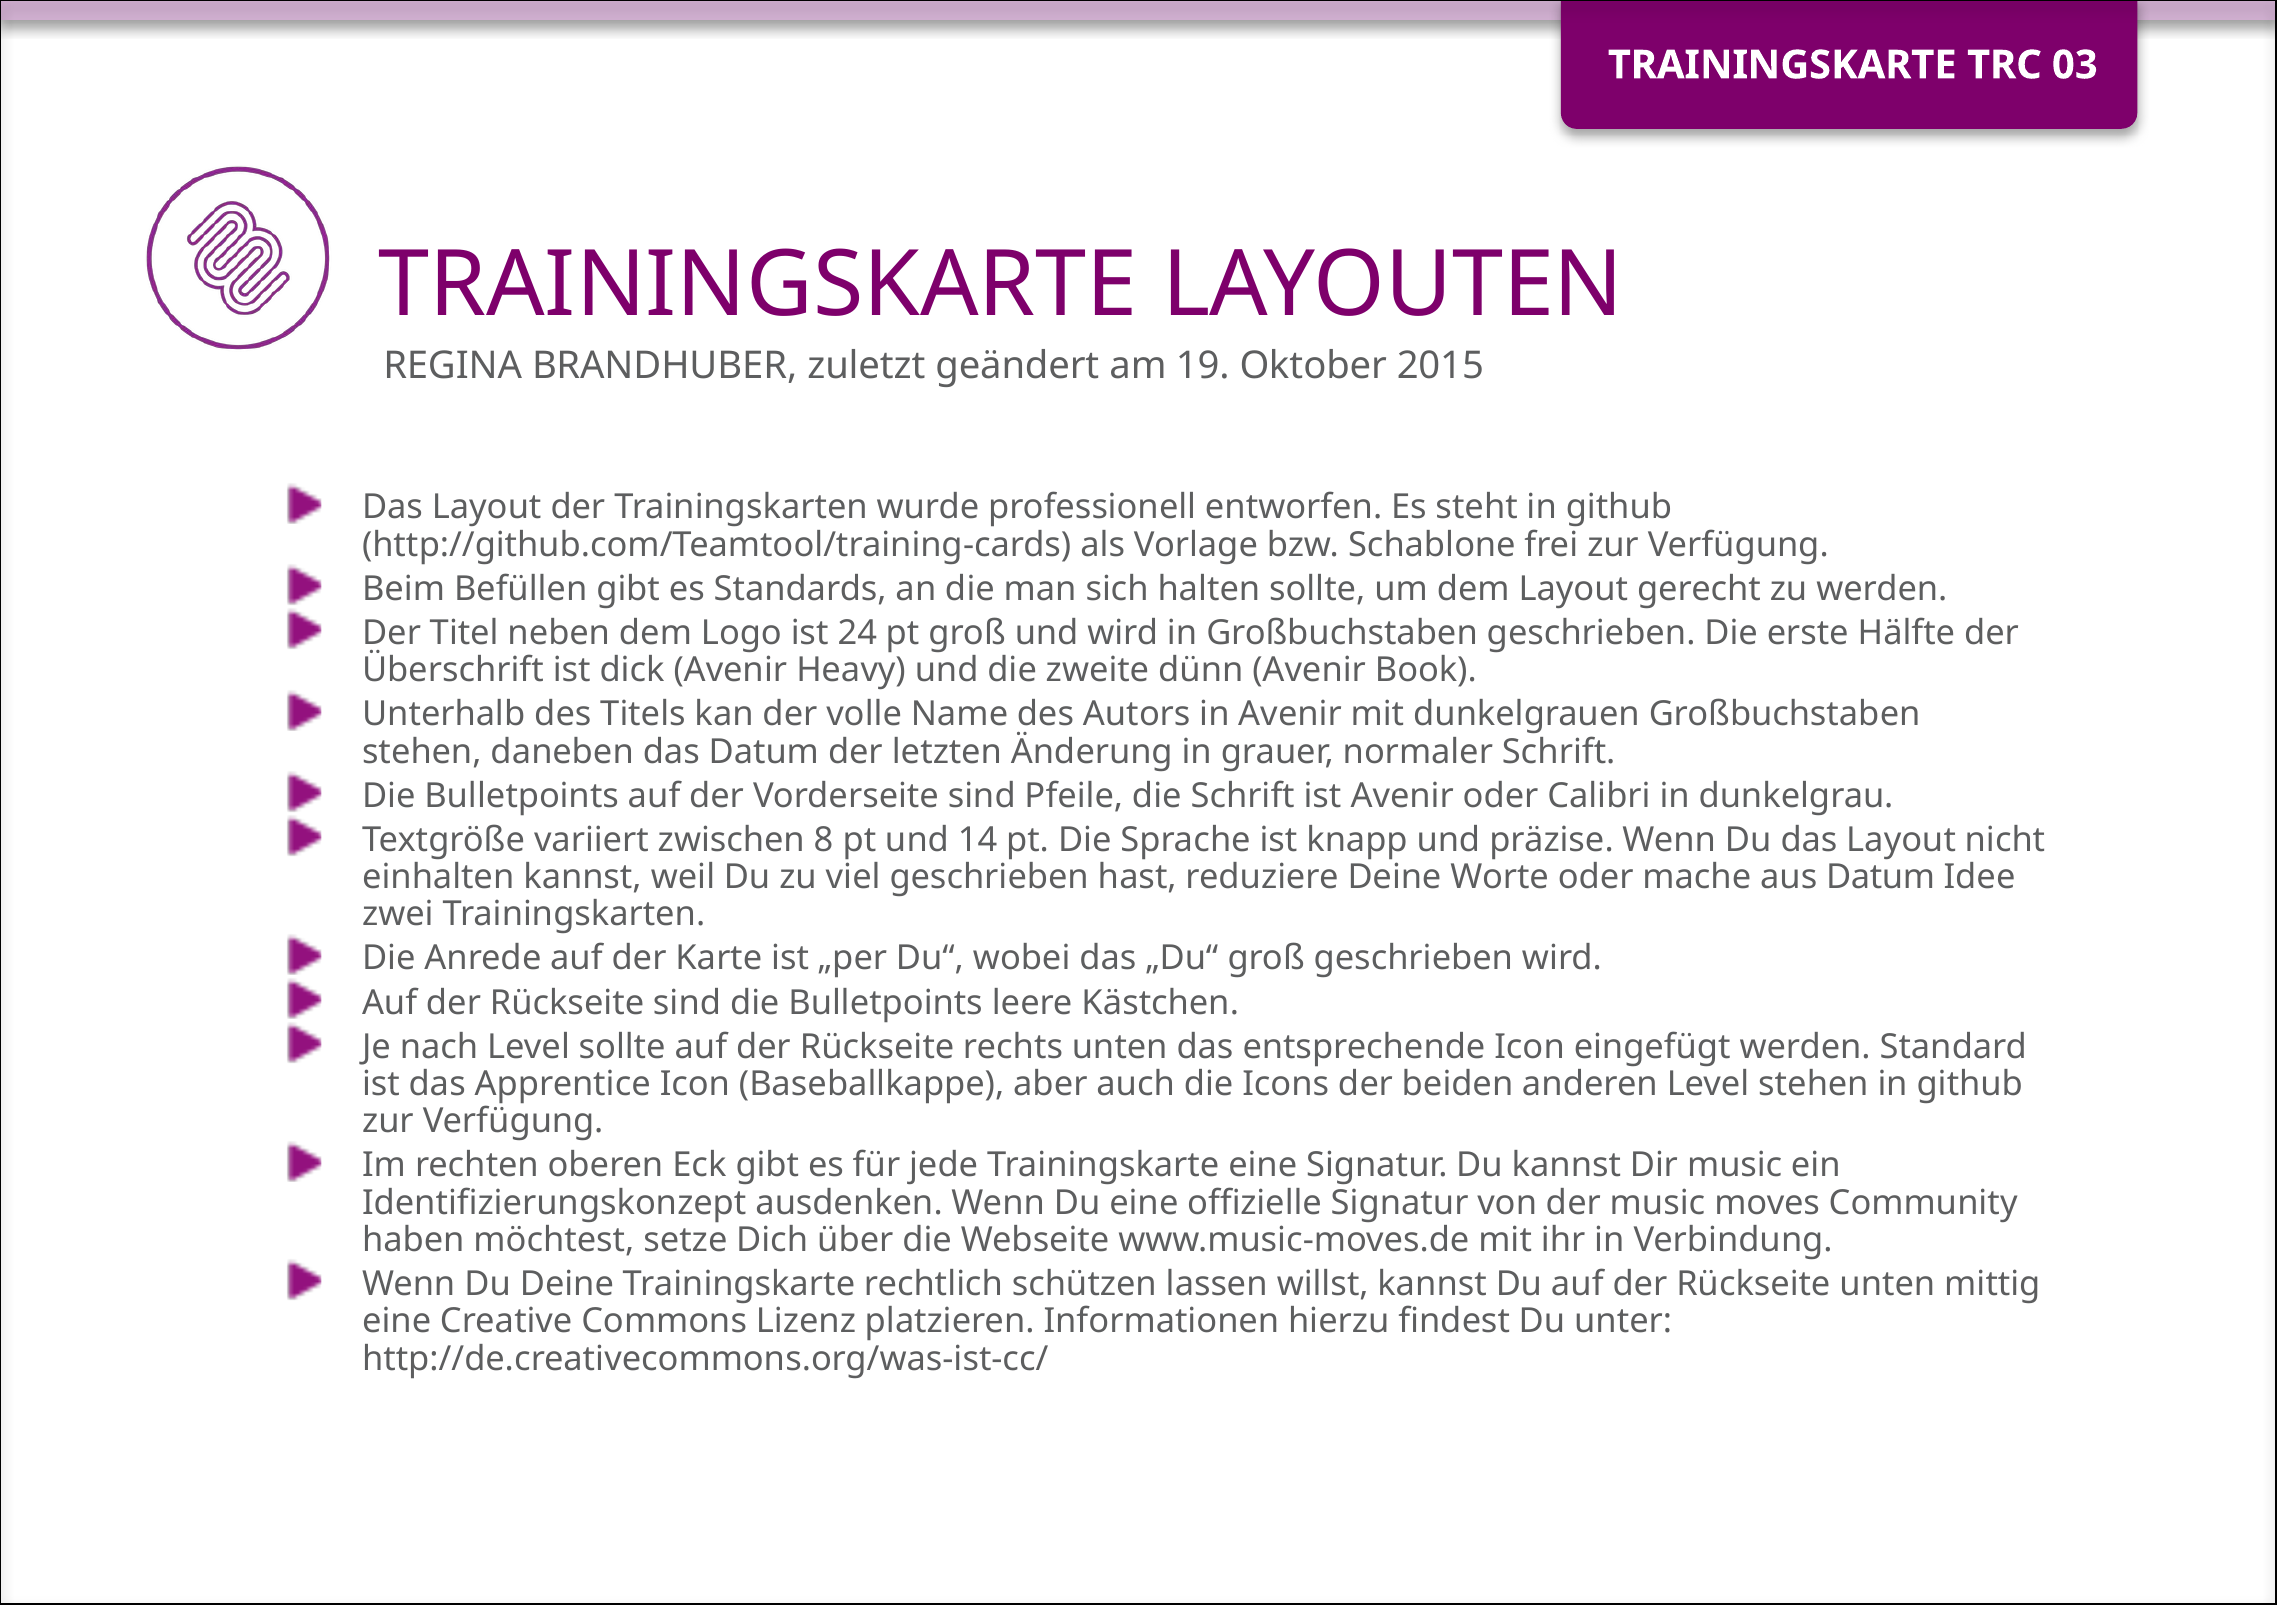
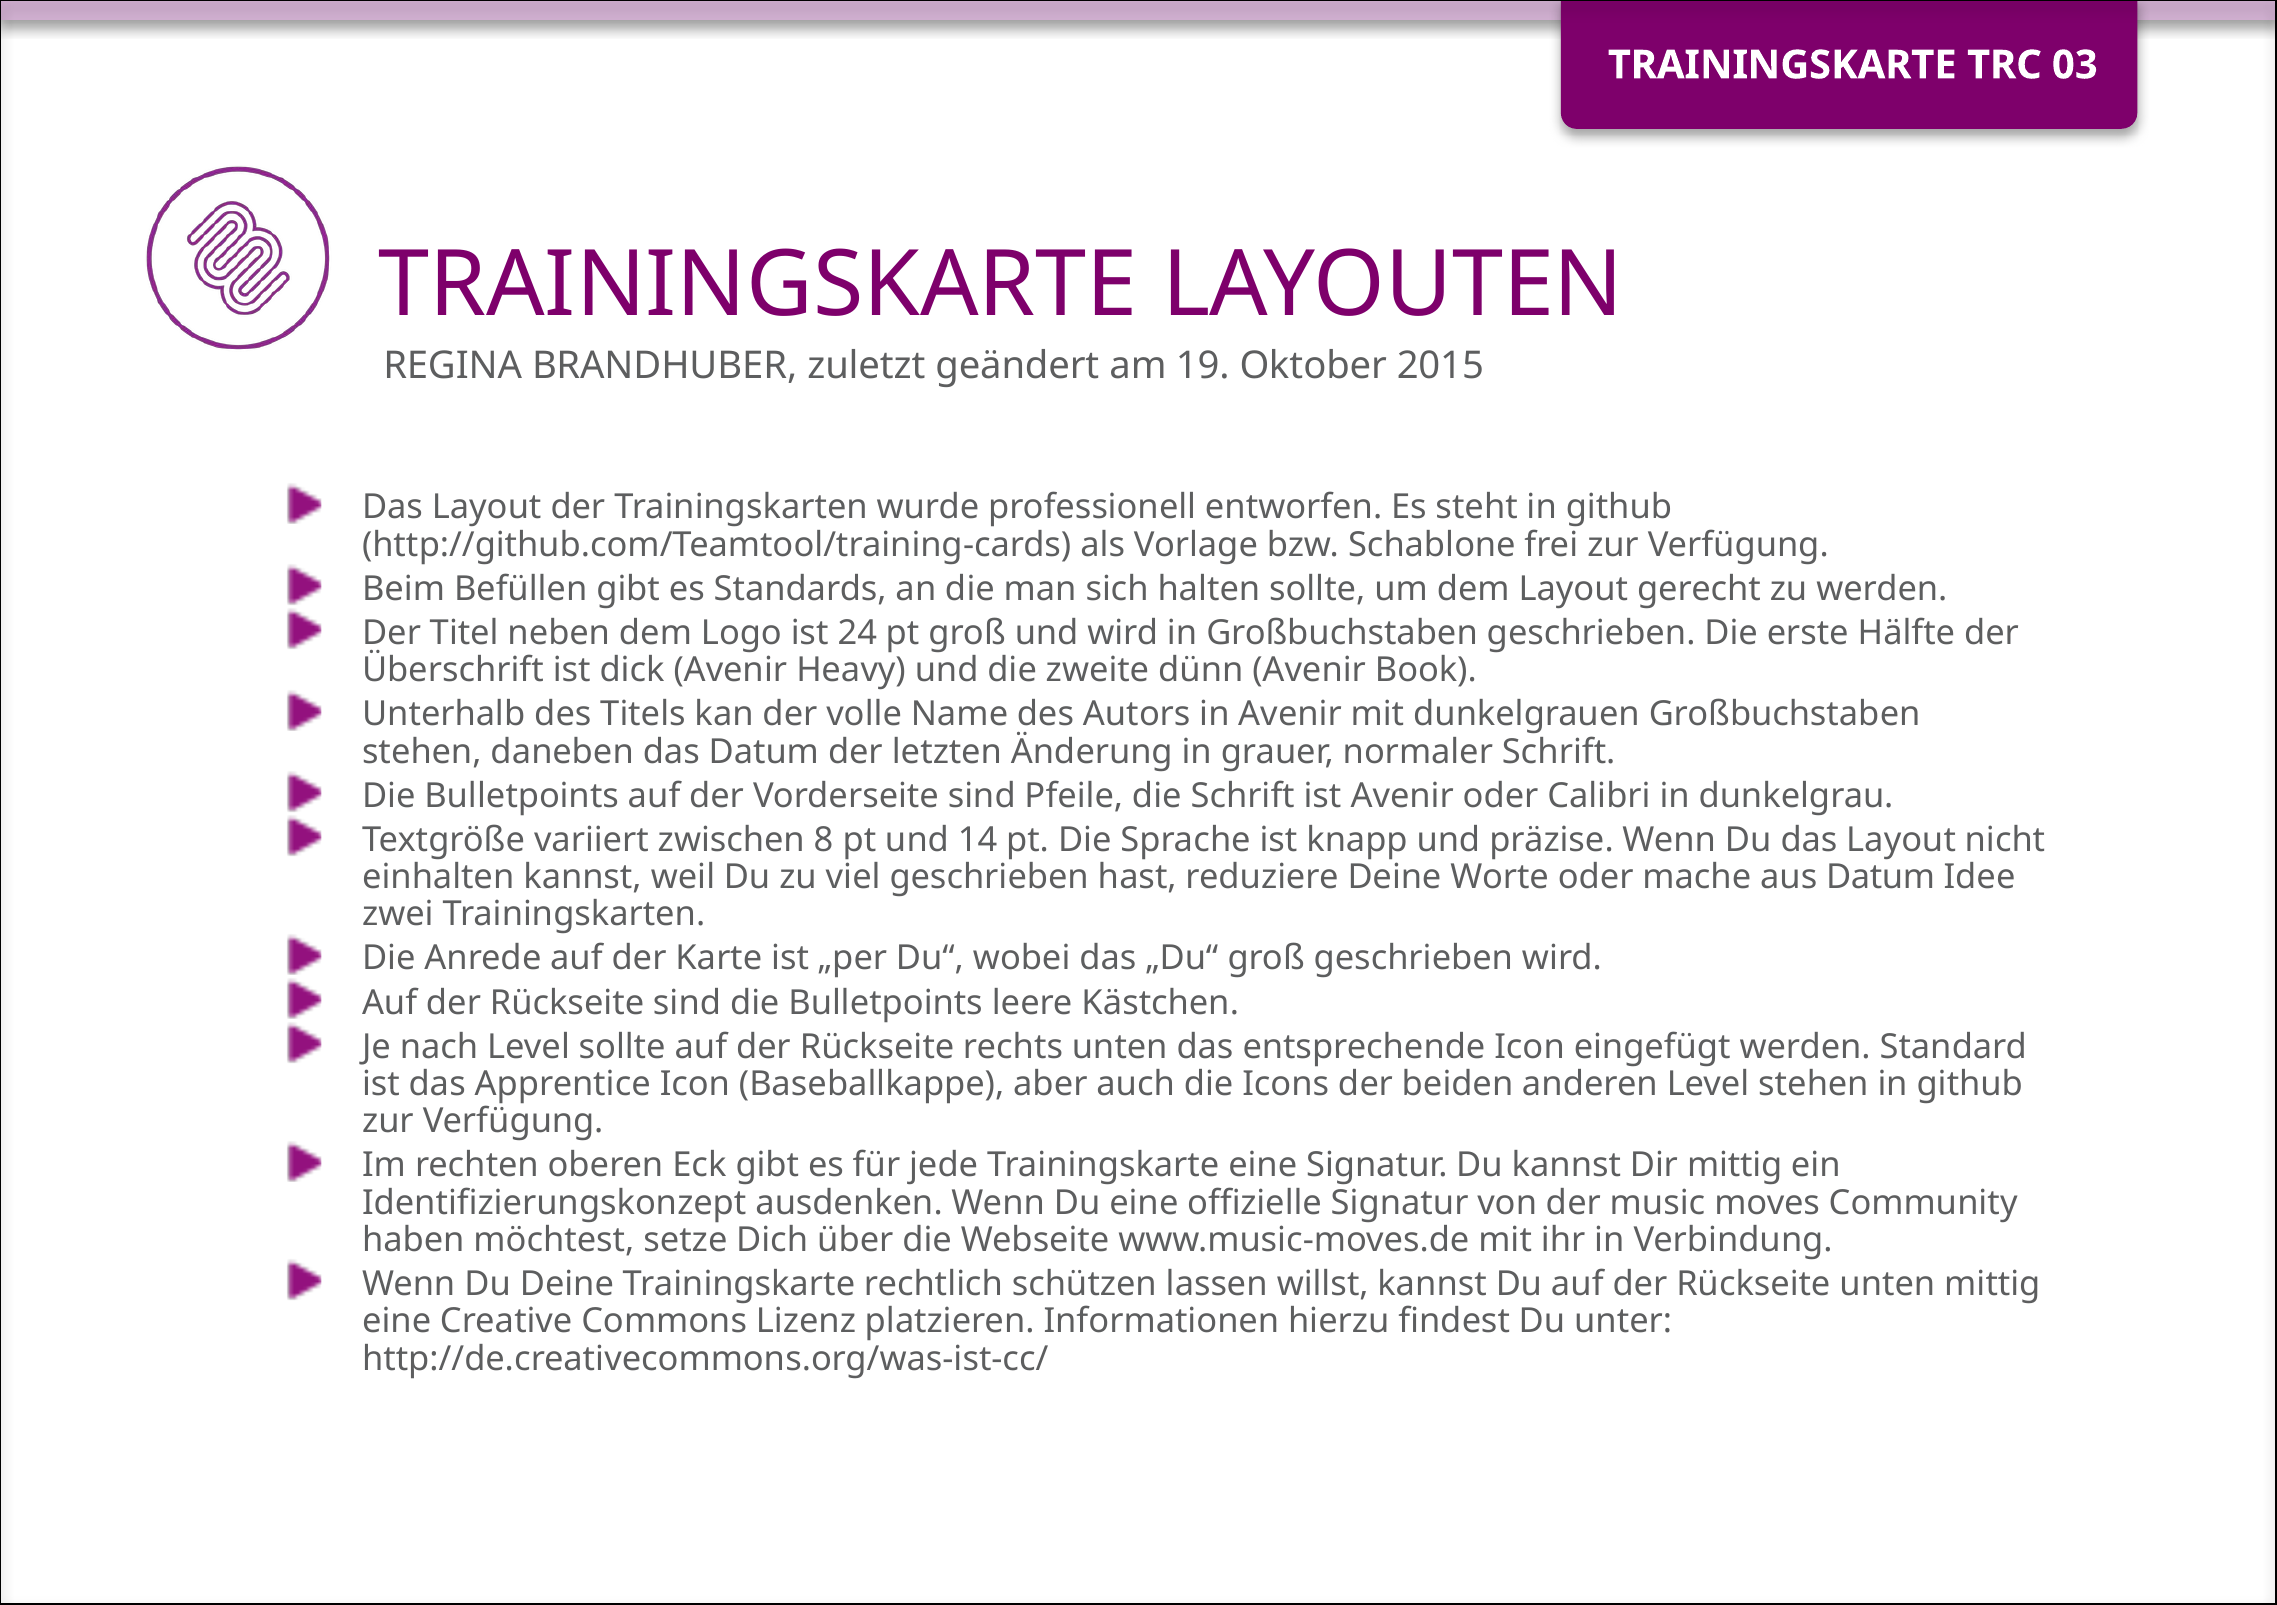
Dir music: music -> mittig
